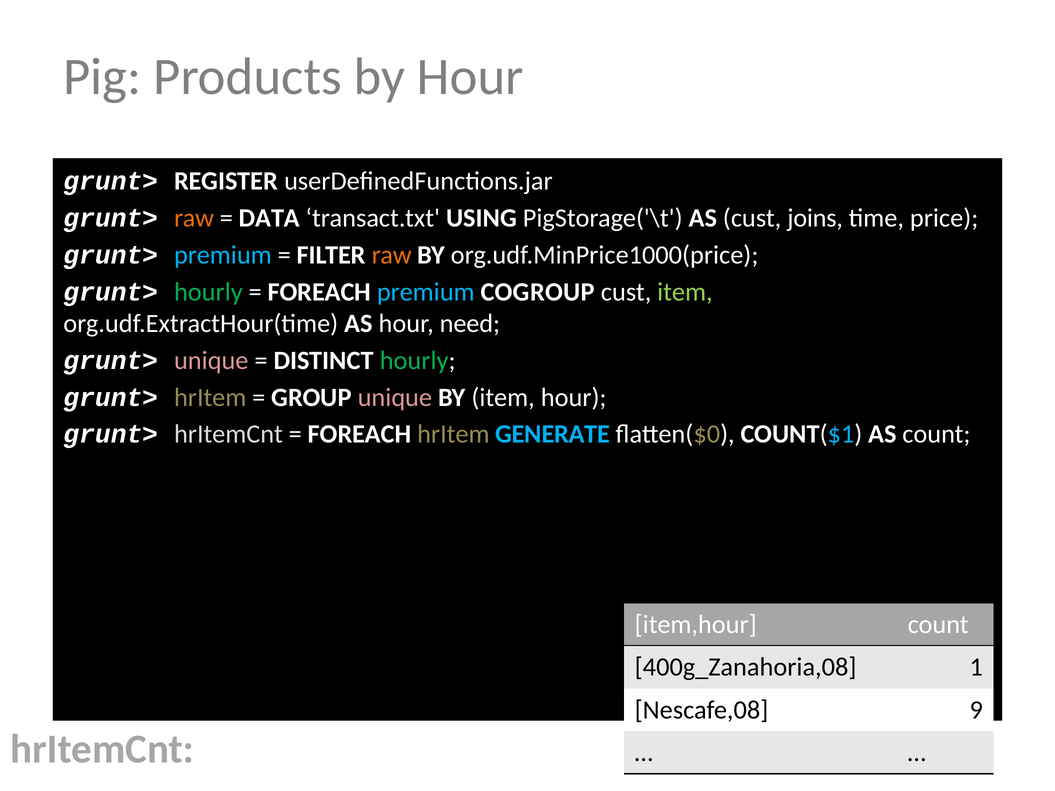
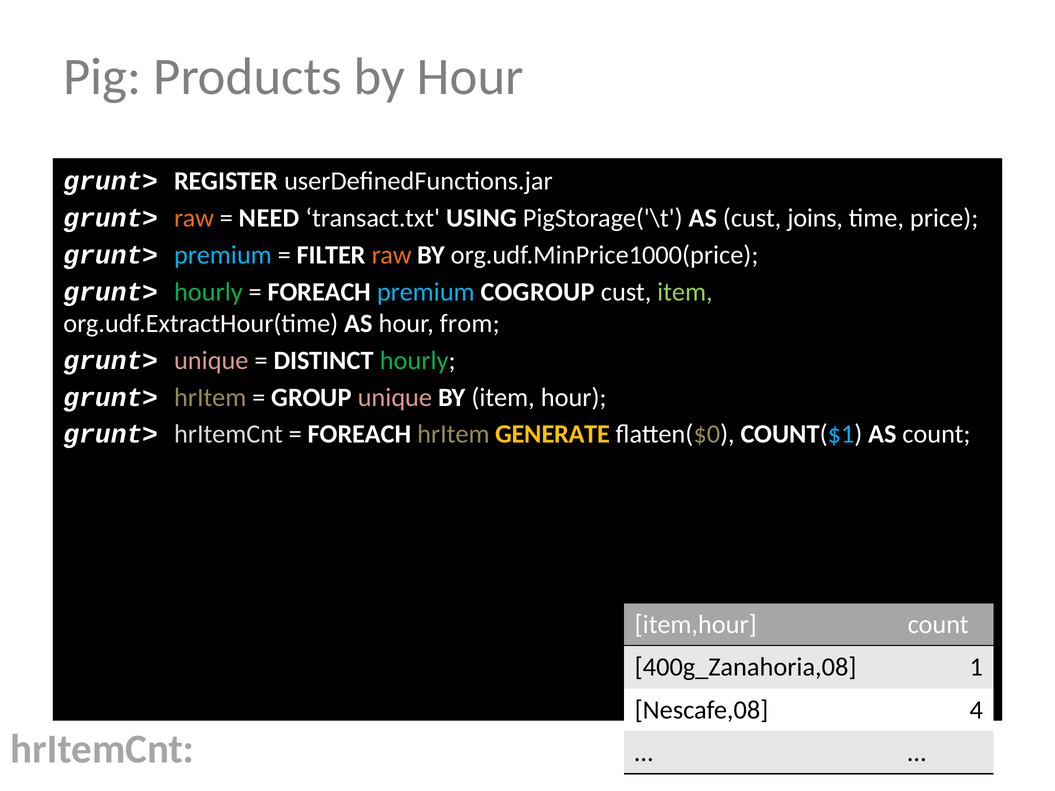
DATA: DATA -> NEED
need: need -> from
GENERATE colour: light blue -> yellow
9: 9 -> 4
